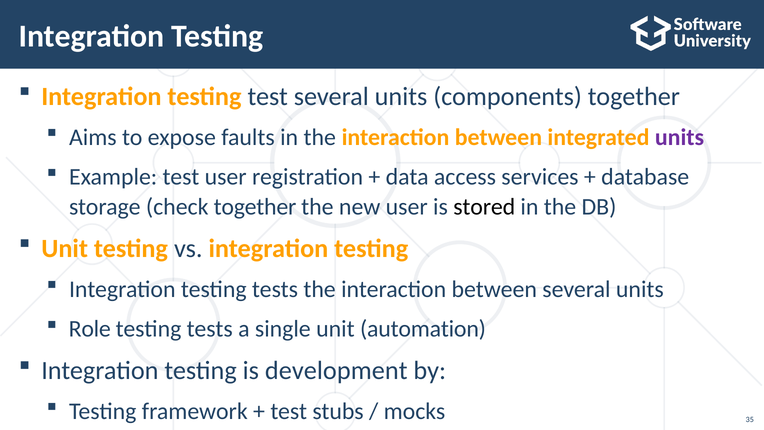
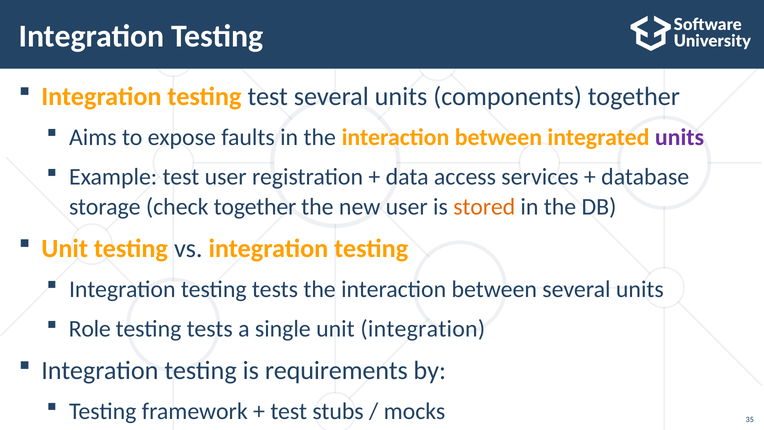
stored colour: black -> orange
unit automation: automation -> integration
development: development -> requirements
